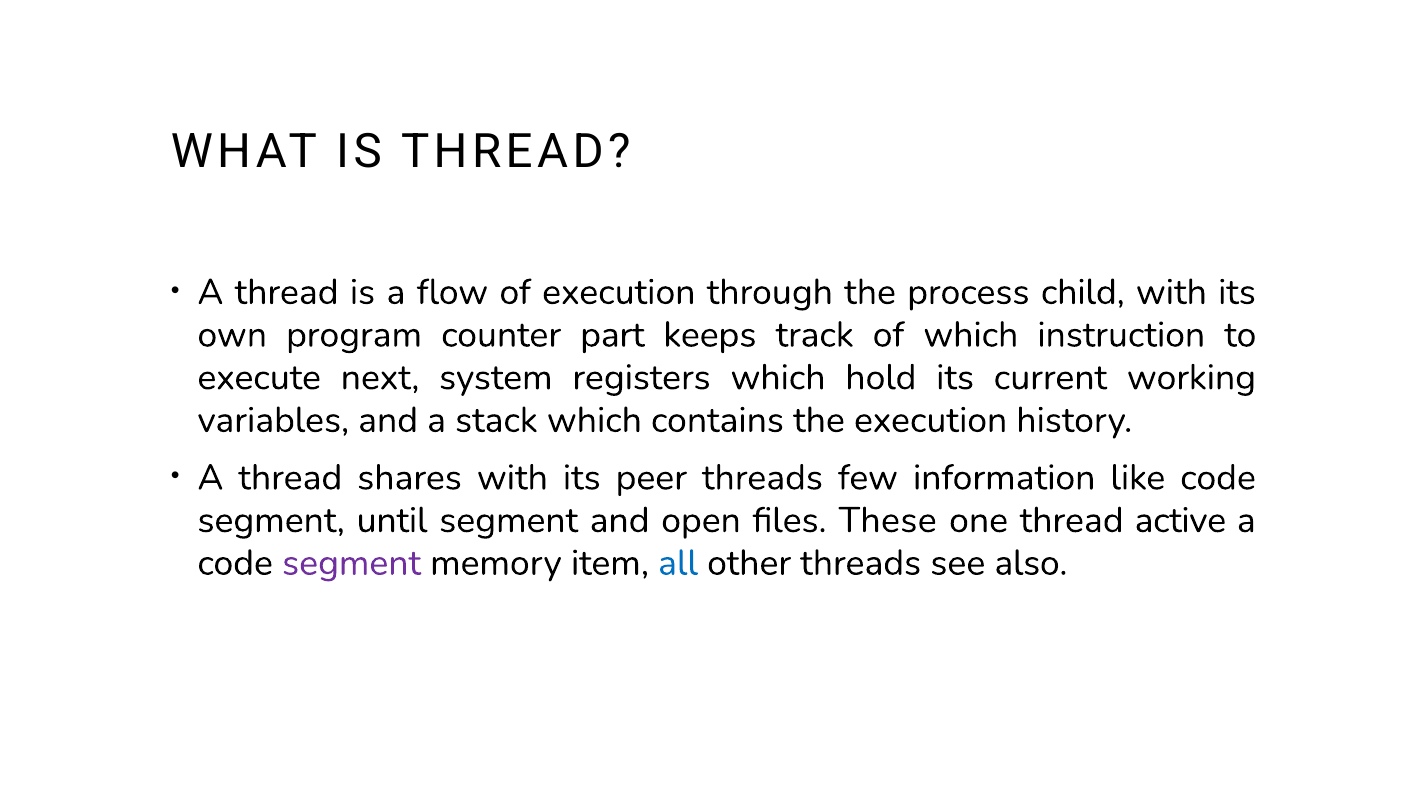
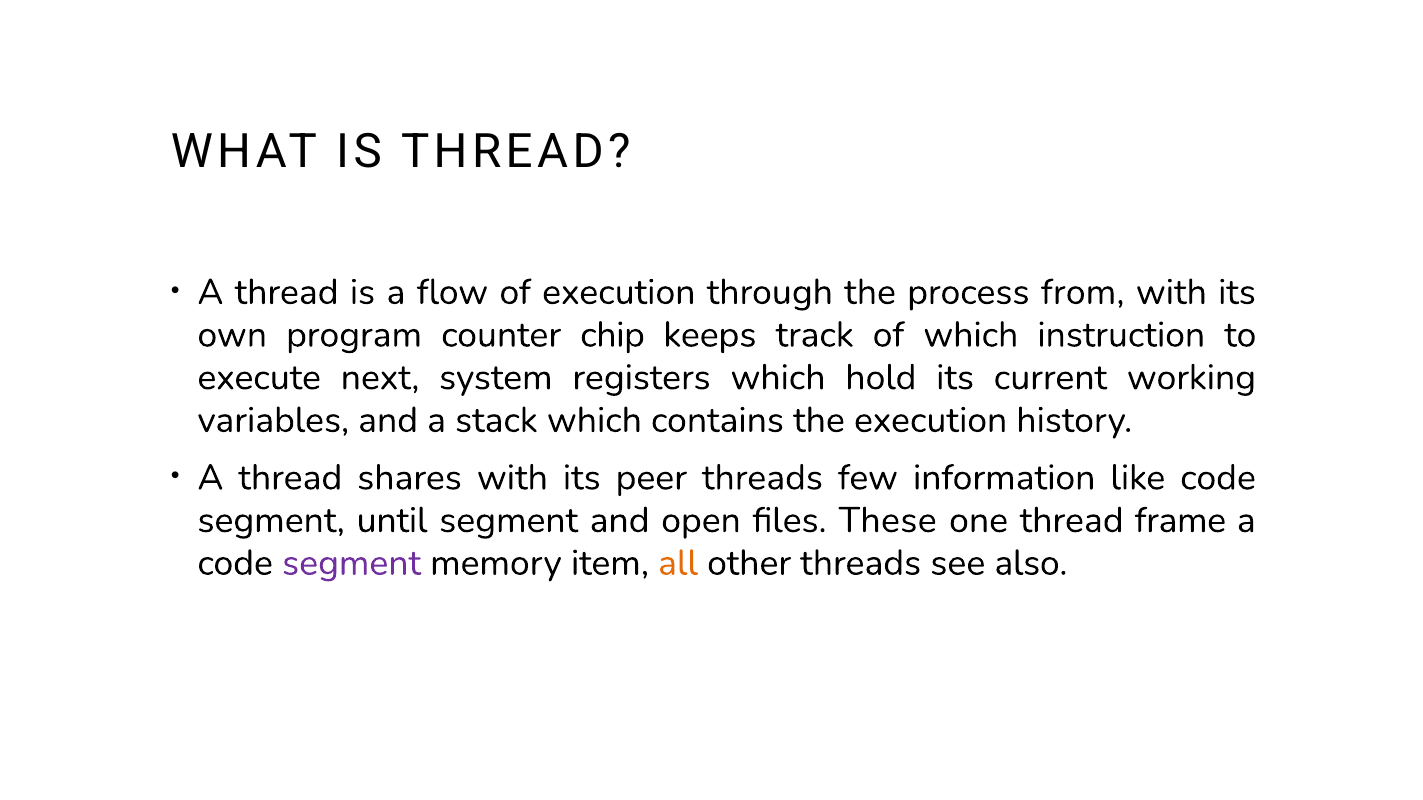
child: child -> from
part: part -> chip
active: active -> frame
all colour: blue -> orange
